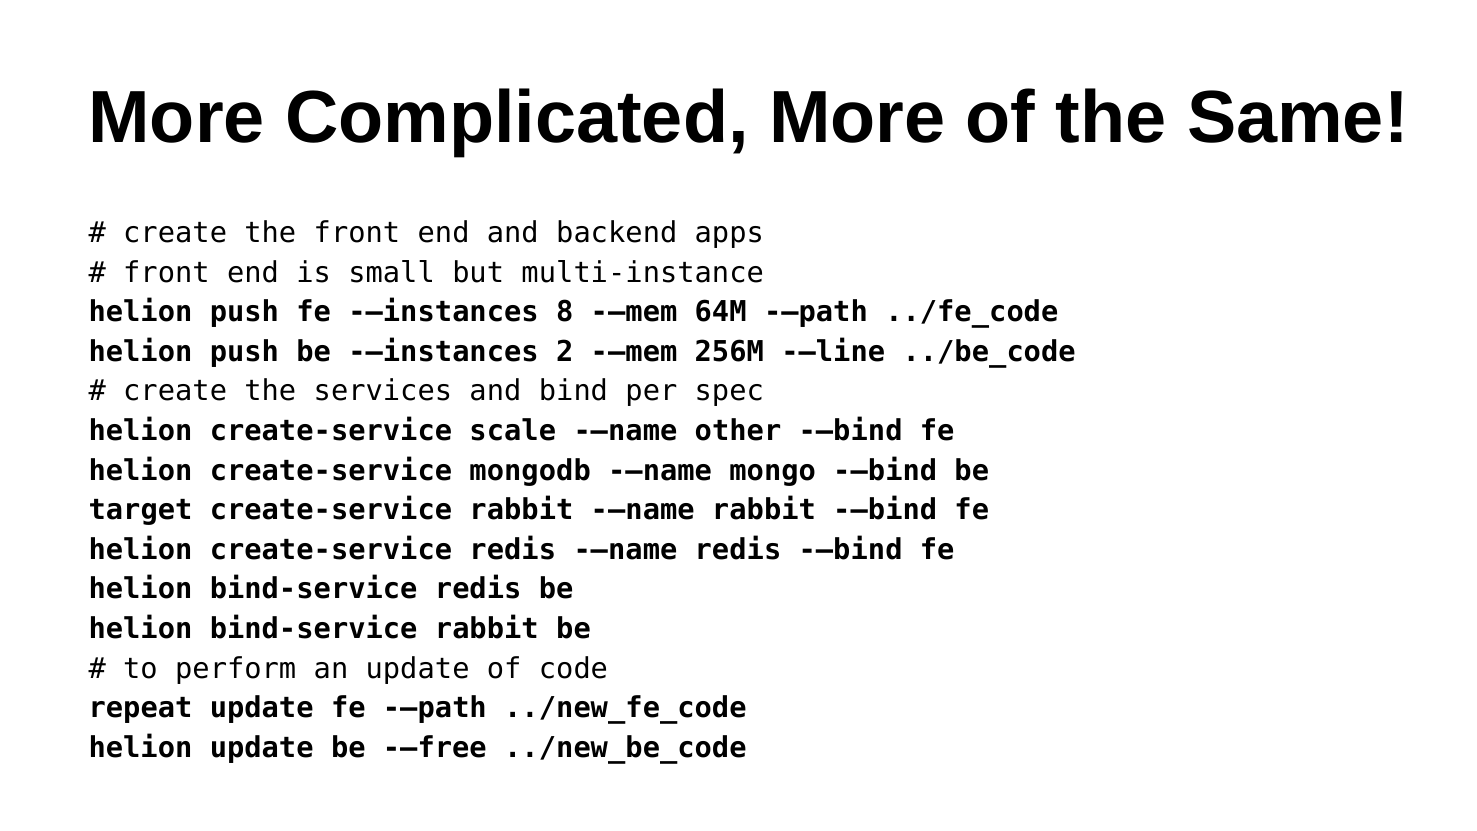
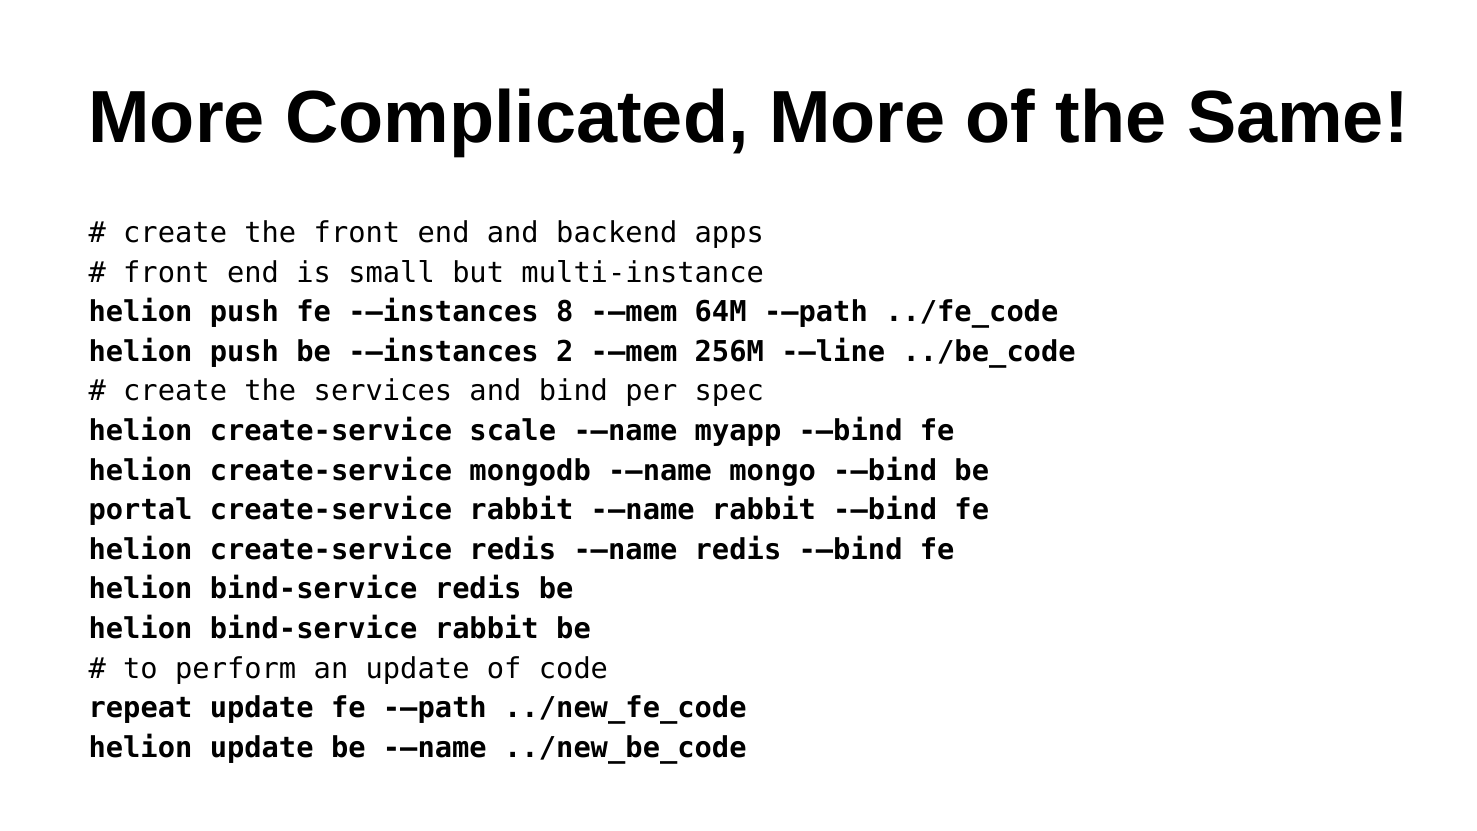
other: other -> myapp
target: target -> portal
be -–free: -–free -> -–name
